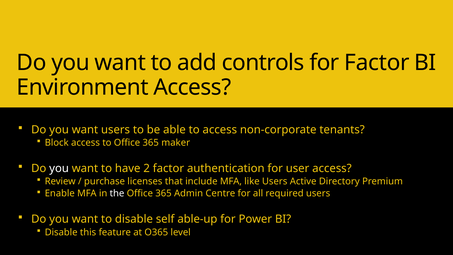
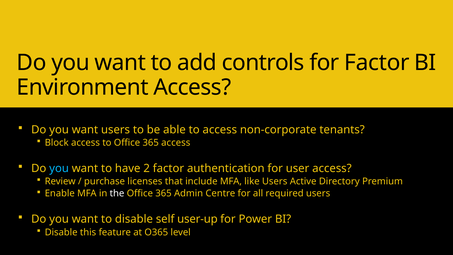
365 maker: maker -> access
you at (59, 168) colour: white -> light blue
able-up: able-up -> user-up
